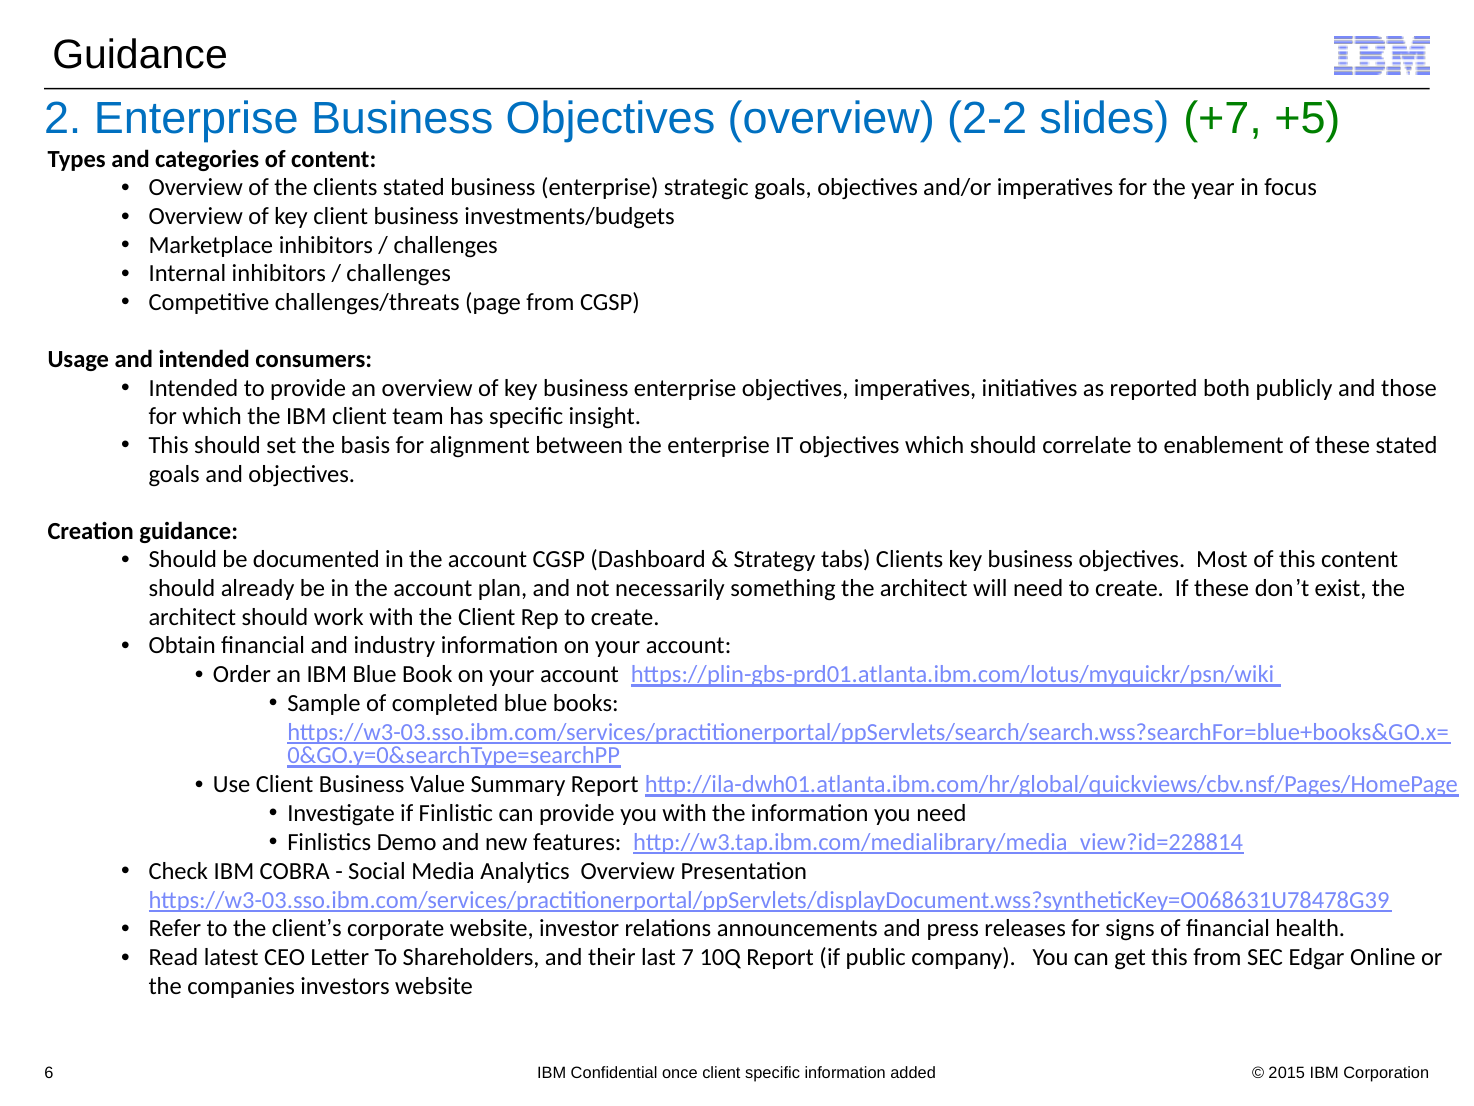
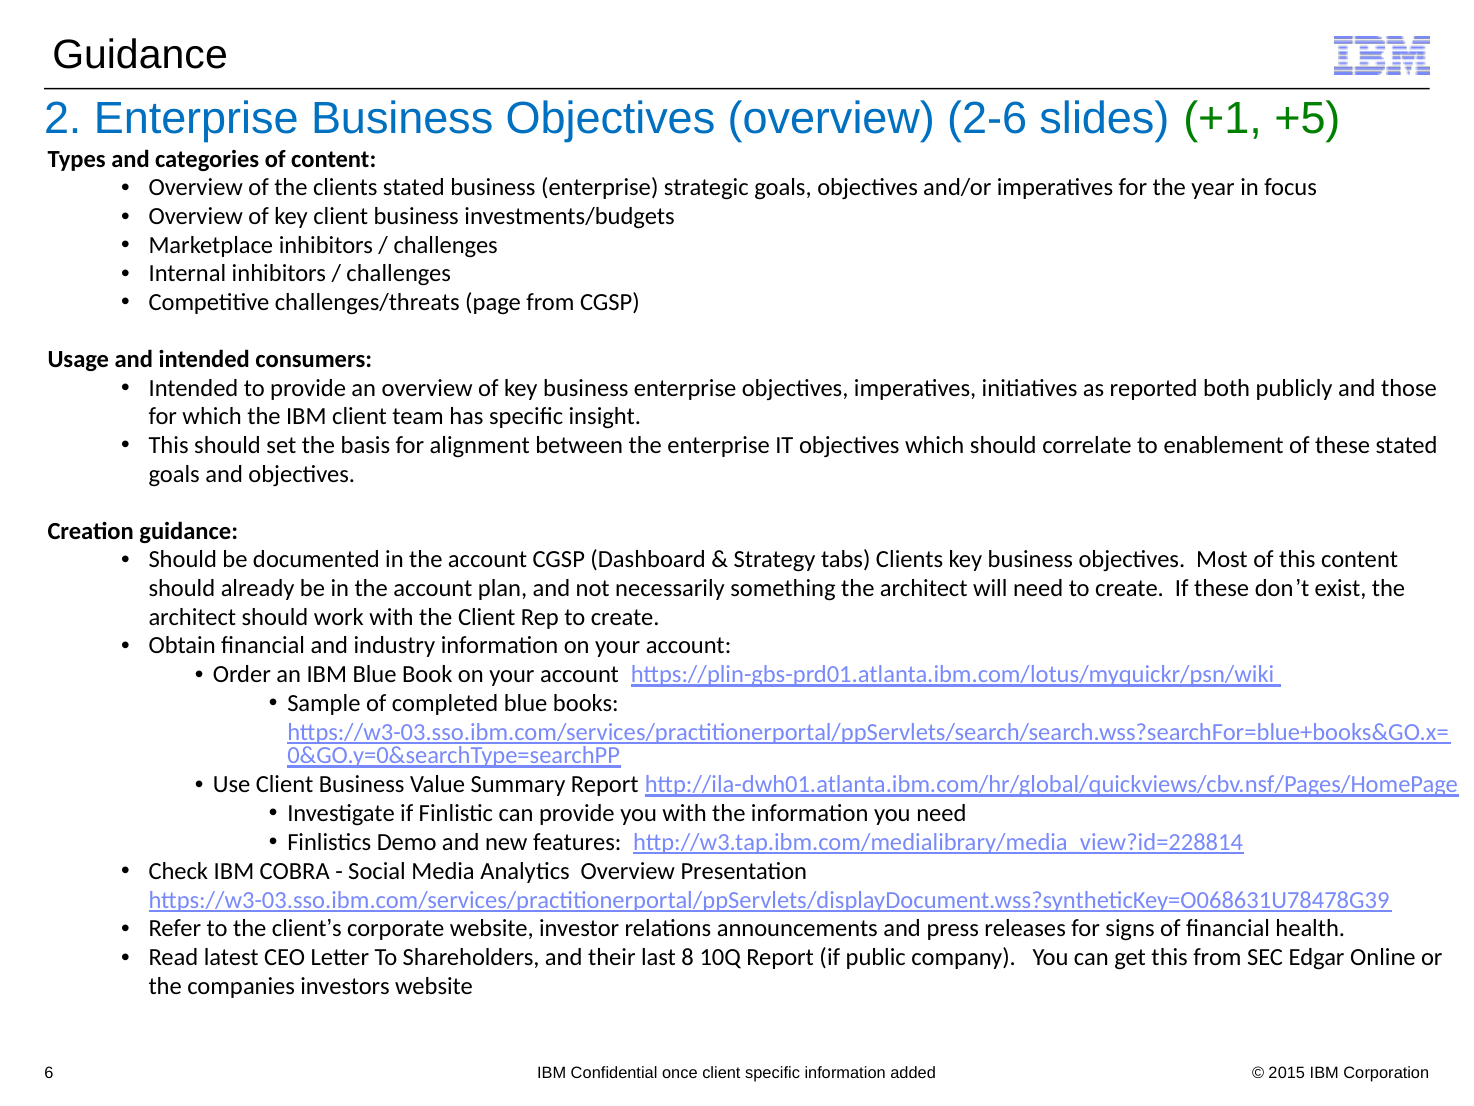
2-2: 2-2 -> 2-6
+7: +7 -> +1
7: 7 -> 8
